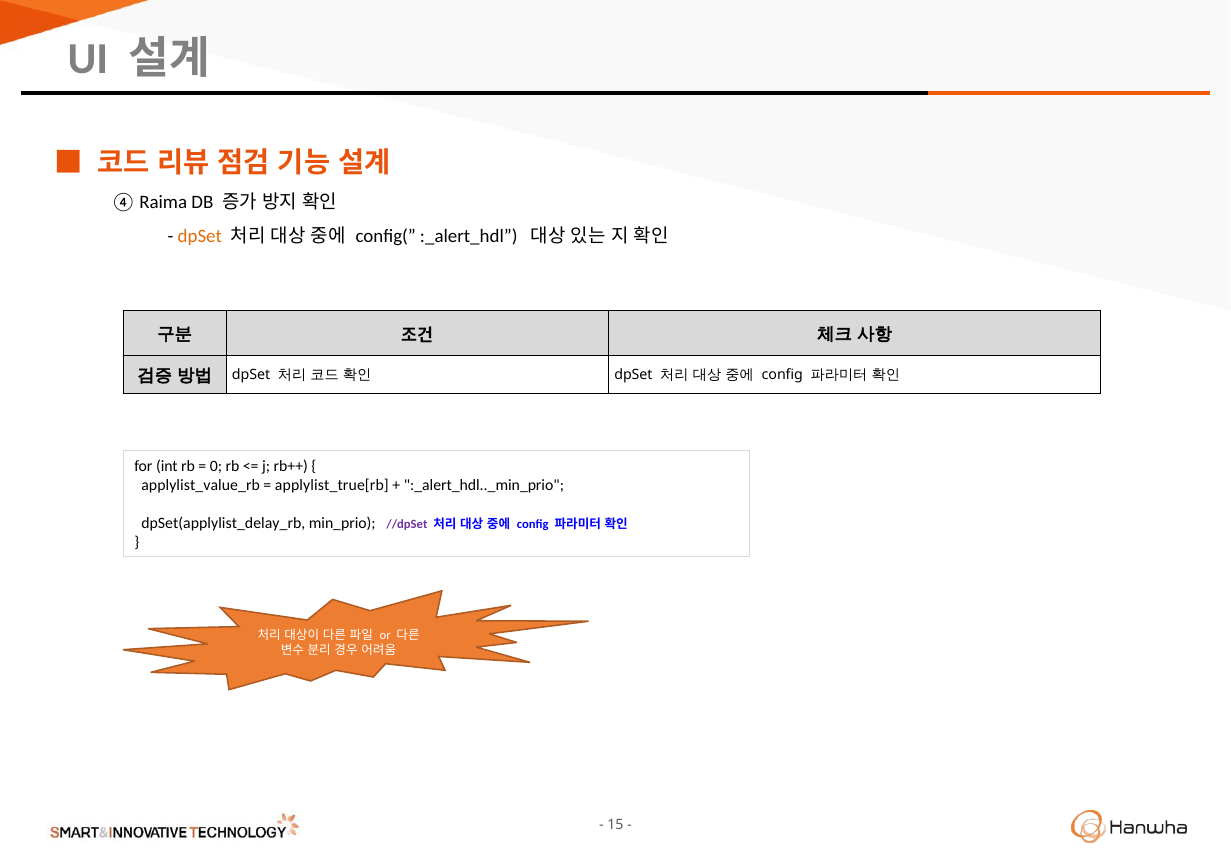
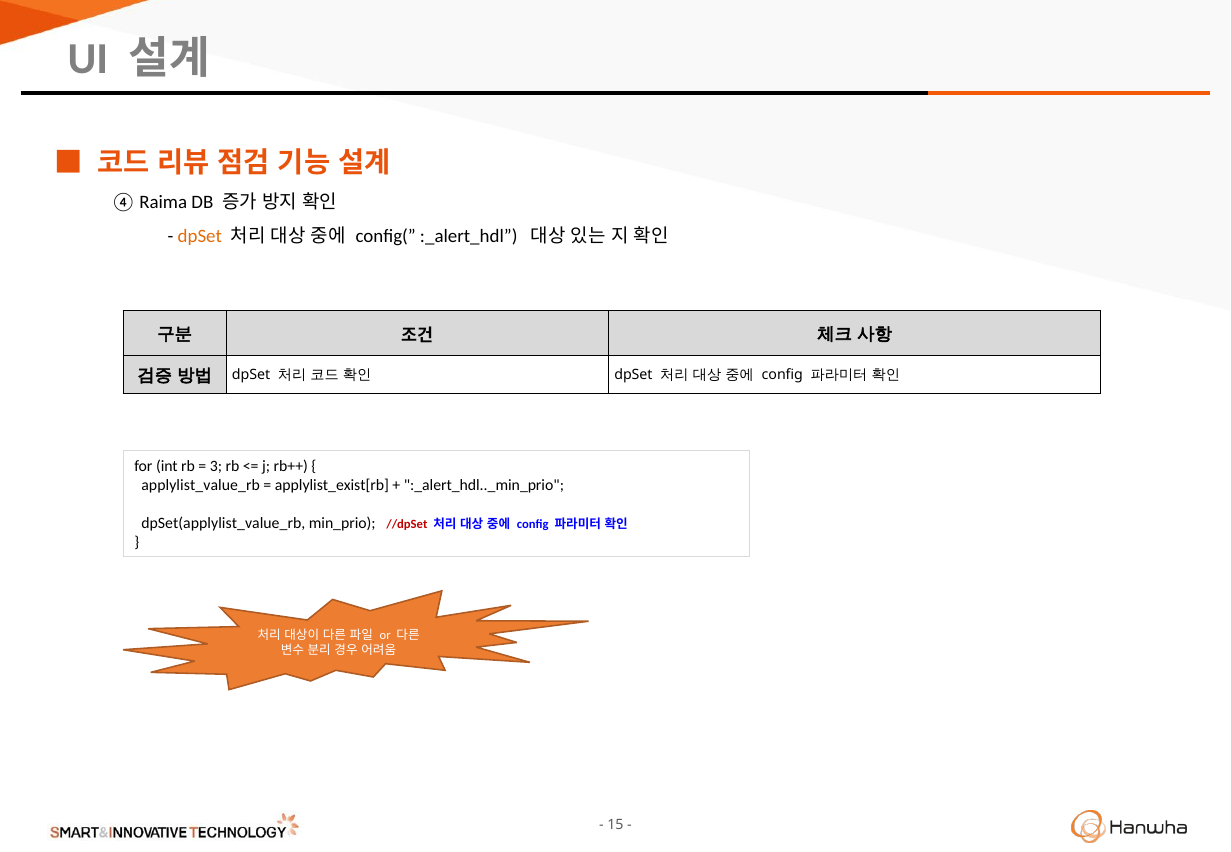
0: 0 -> 3
applylist_true[rb: applylist_true[rb -> applylist_exist[rb
dpSet(applylist_delay_rb: dpSet(applylist_delay_rb -> dpSet(applylist_value_rb
//dpSet colour: purple -> red
